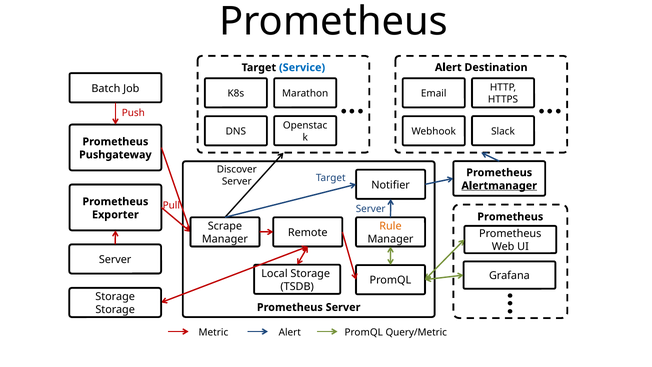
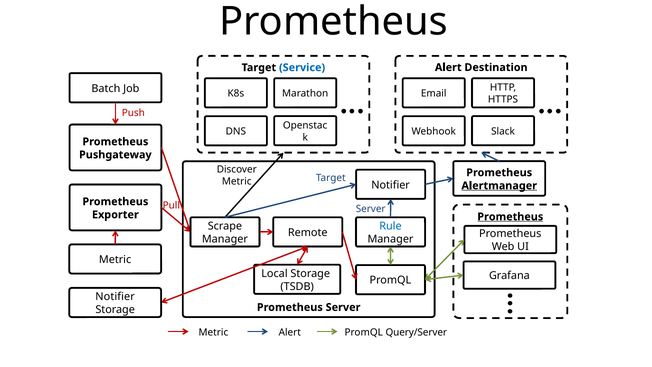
Server at (237, 182): Server -> Metric
Prometheus at (510, 217) underline: none -> present
Rule colour: orange -> blue
Server at (115, 260): Server -> Metric
Storage at (115, 297): Storage -> Notifier
Query/Metric: Query/Metric -> Query/Server
